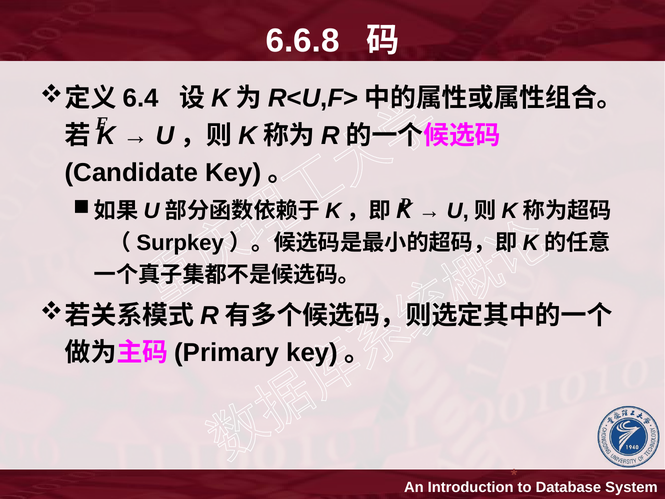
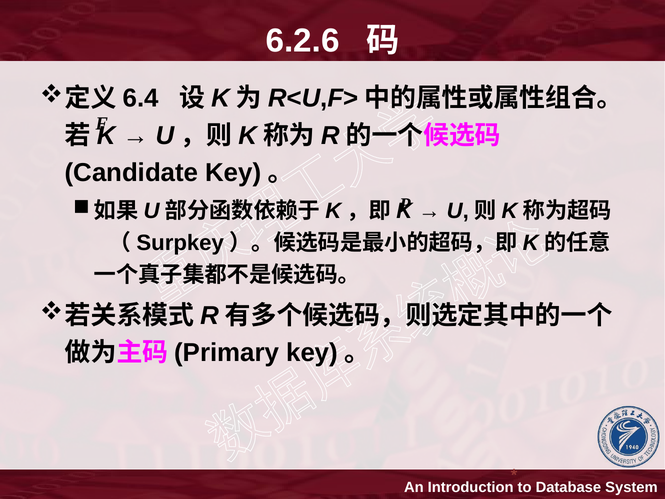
6.6.8: 6.6.8 -> 6.2.6
